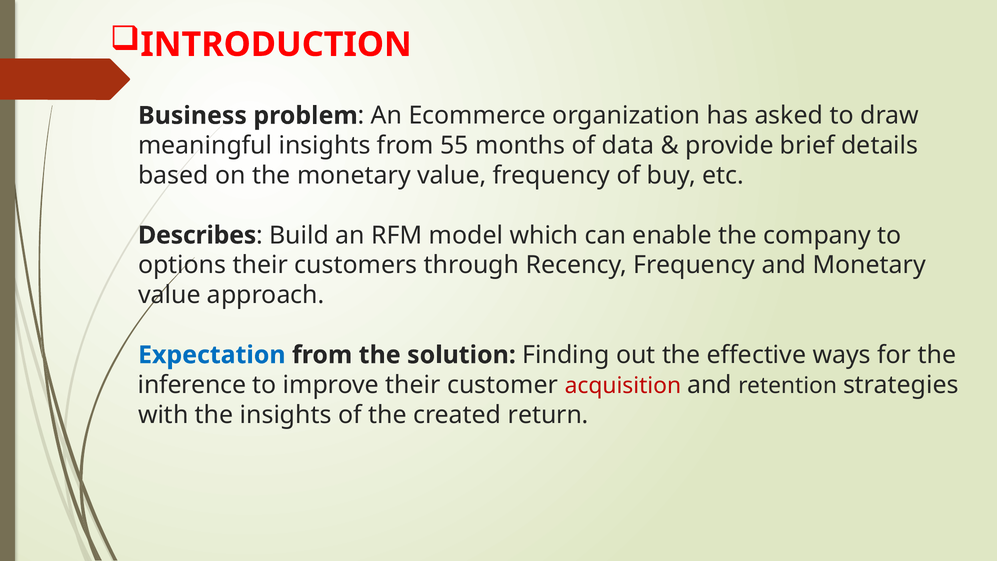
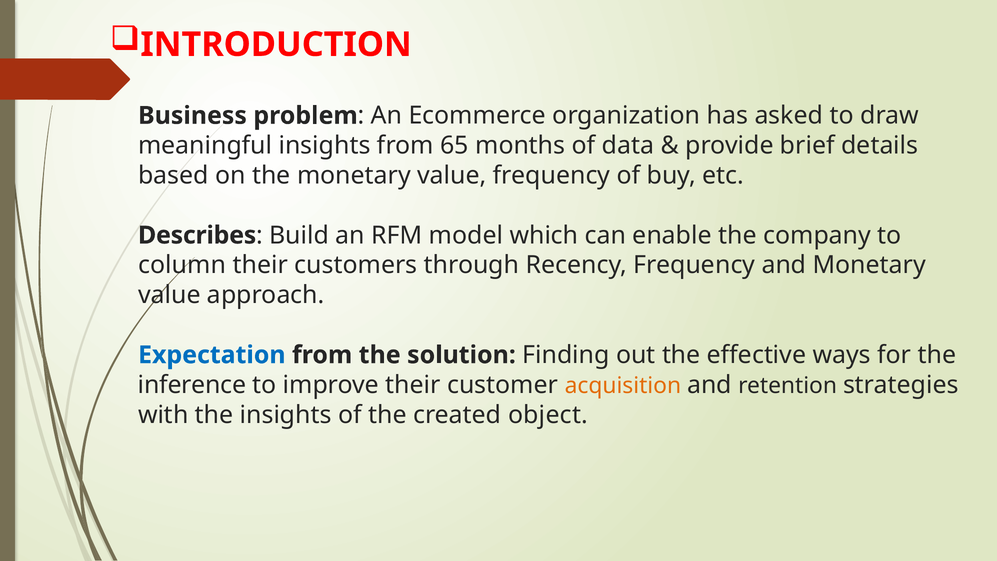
55: 55 -> 65
options: options -> column
acquisition colour: red -> orange
return: return -> object
